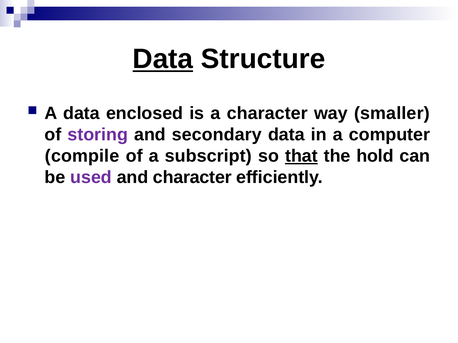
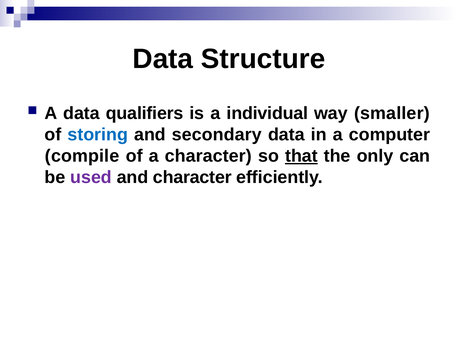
Data at (163, 59) underline: present -> none
enclosed: enclosed -> qualifiers
a character: character -> individual
storing colour: purple -> blue
a subscript: subscript -> character
hold: hold -> only
